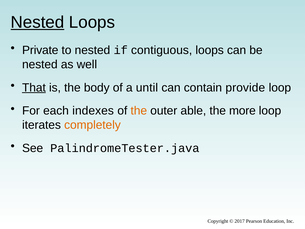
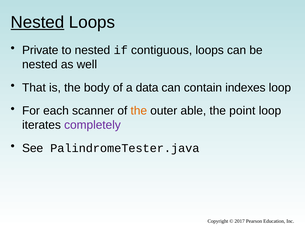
That underline: present -> none
until: until -> data
provide: provide -> indexes
indexes: indexes -> scanner
more: more -> point
completely colour: orange -> purple
